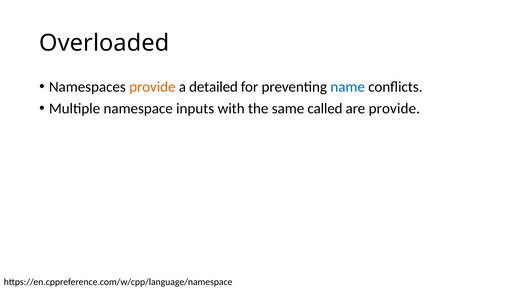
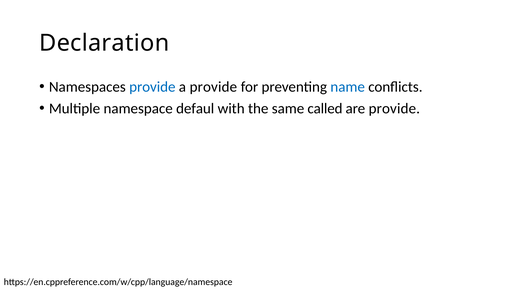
Overloaded: Overloaded -> Declaration
provide at (152, 87) colour: orange -> blue
a detailed: detailed -> provide
inputs: inputs -> defaul
